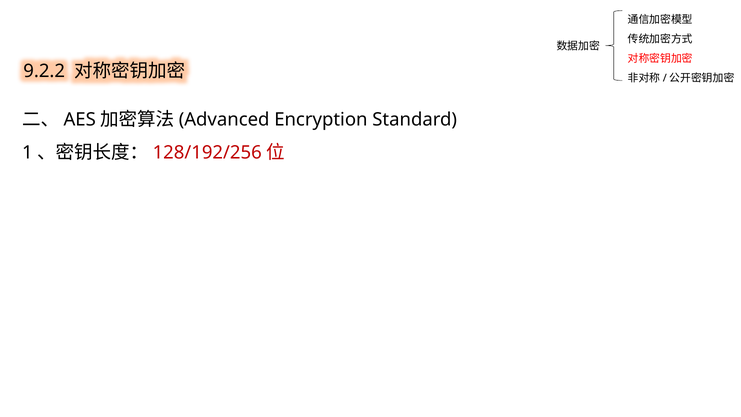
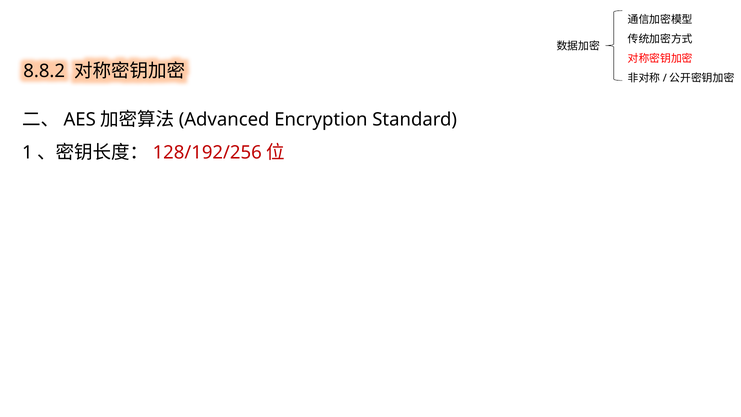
9.2.2: 9.2.2 -> 8.8.2
